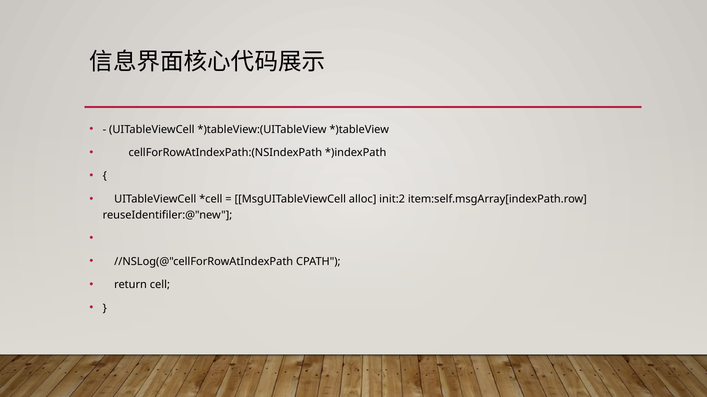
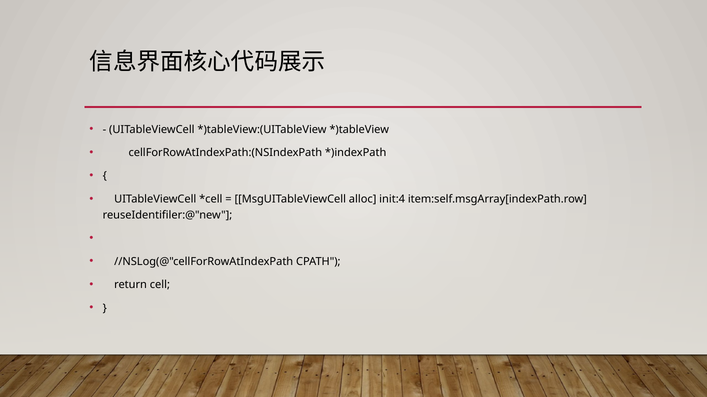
init:2: init:2 -> init:4
